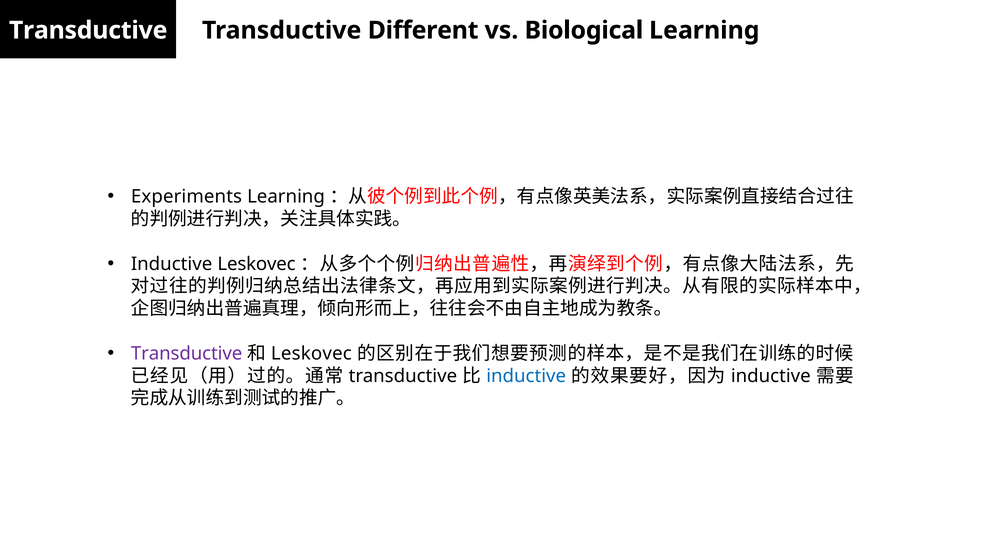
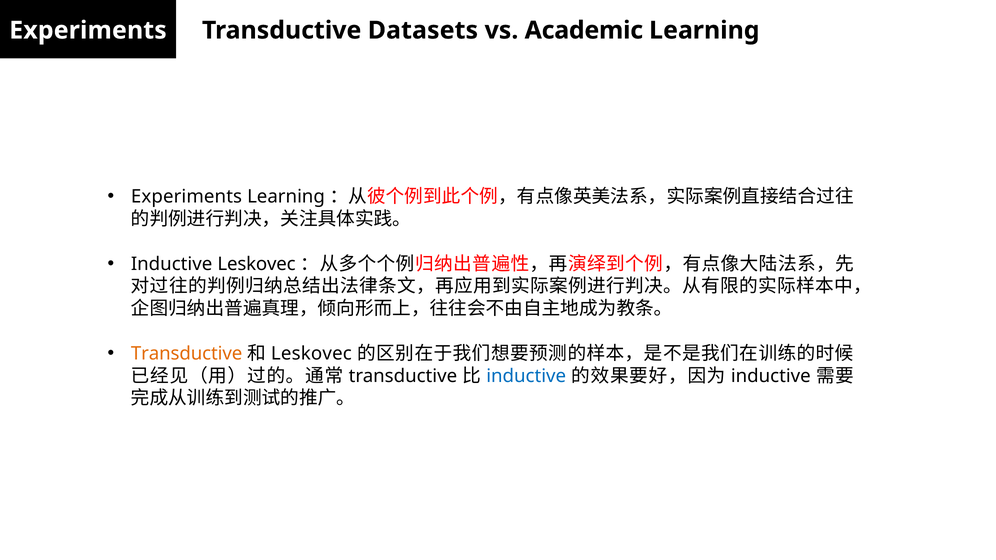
Transductive at (88, 30): Transductive -> Experiments
Different: Different -> Datasets
Biological: Biological -> Academic
Transductive at (187, 354) colour: purple -> orange
